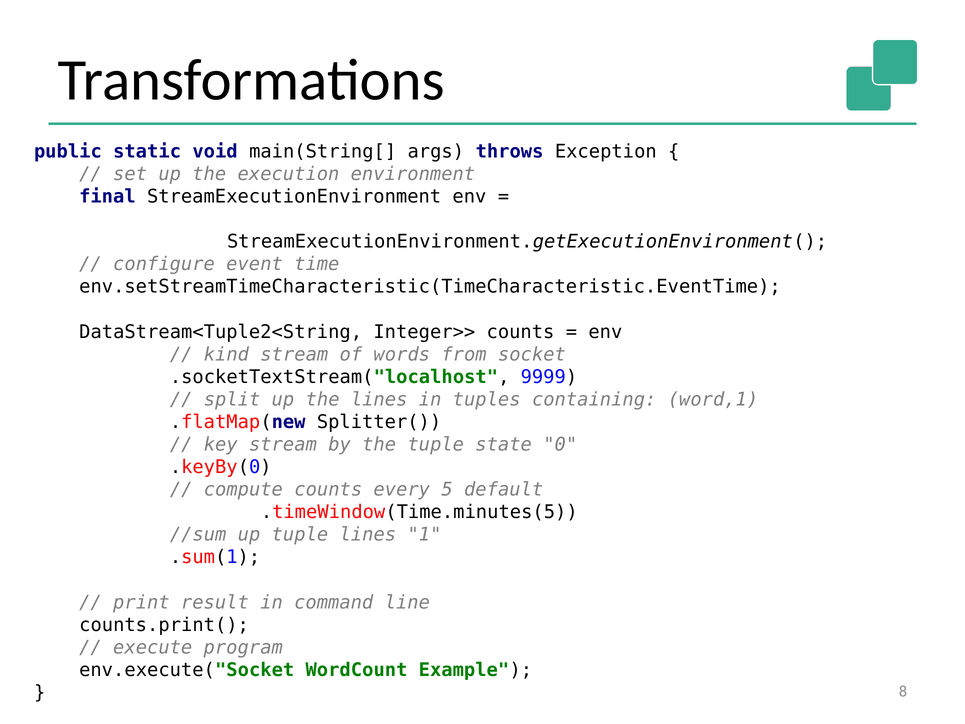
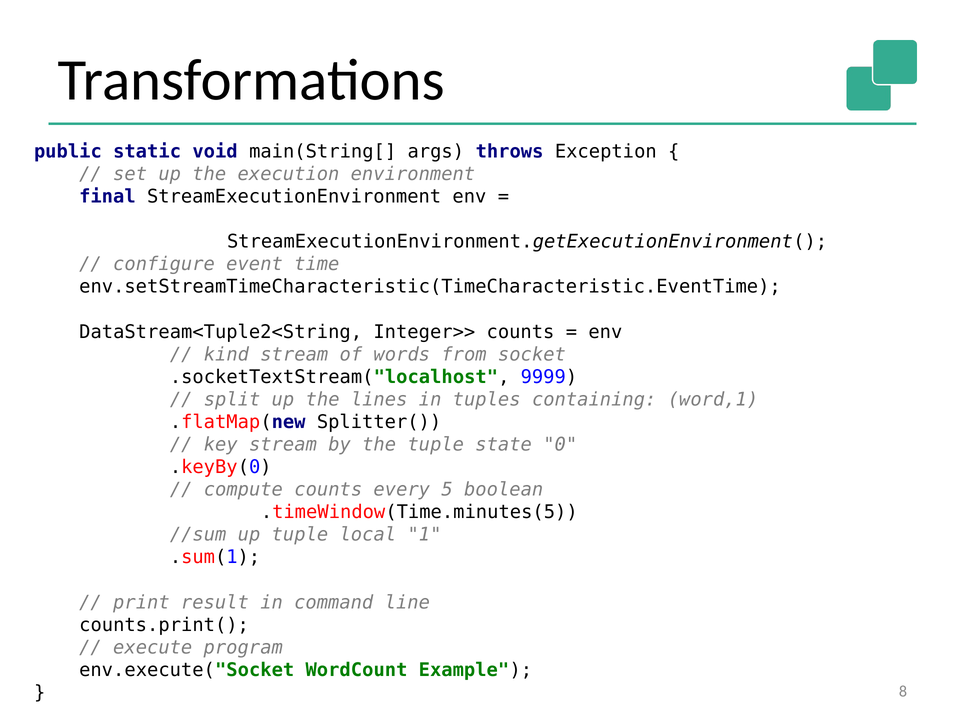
default: default -> boolean
tuple lines: lines -> local
